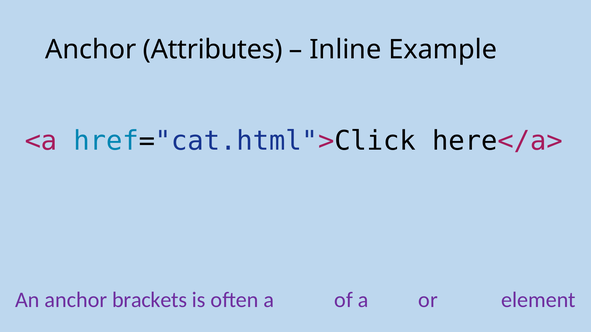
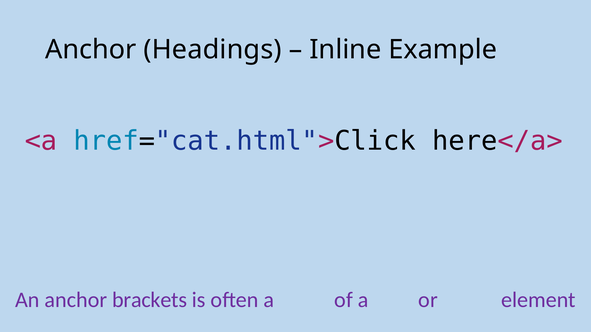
Attributes: Attributes -> Headings
